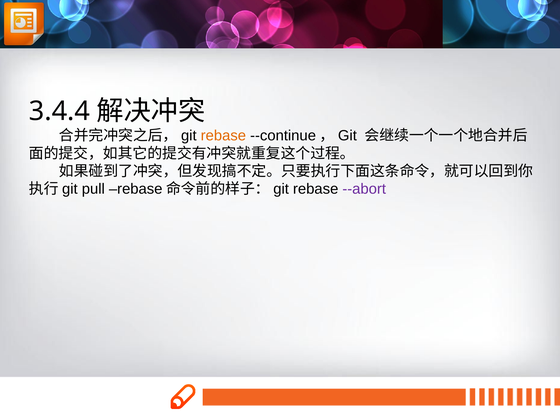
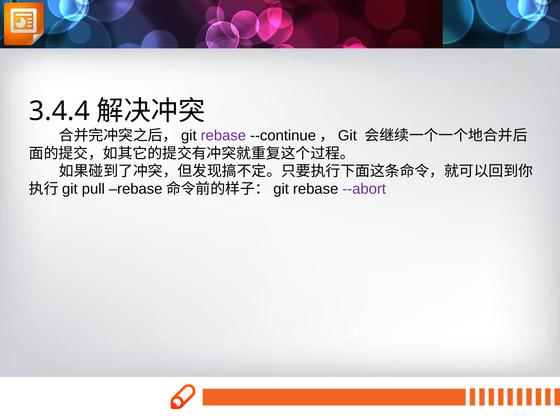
rebase at (223, 136) colour: orange -> purple
